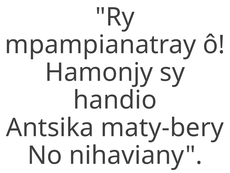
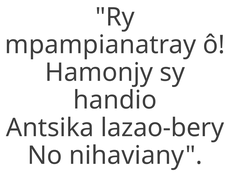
maty-bery: maty-bery -> lazao-bery
